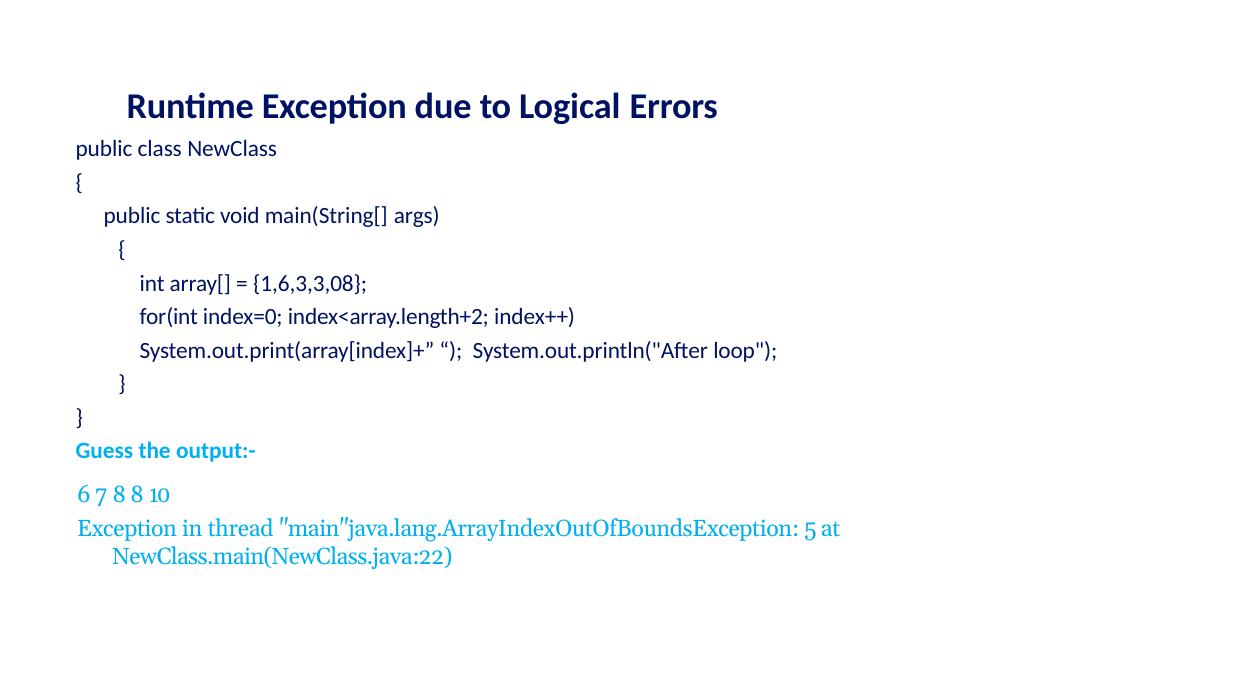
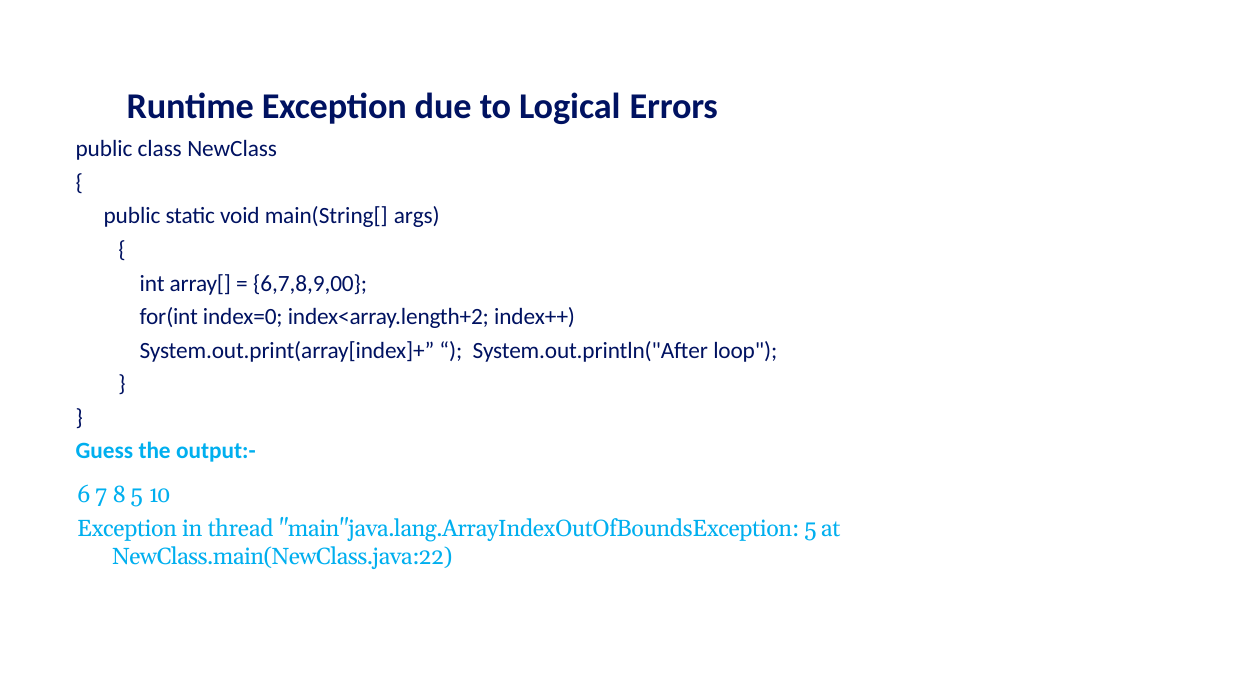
1,6,3,3,08: 1,6,3,3,08 -> 6,7,8,9,00
8 8: 8 -> 5
